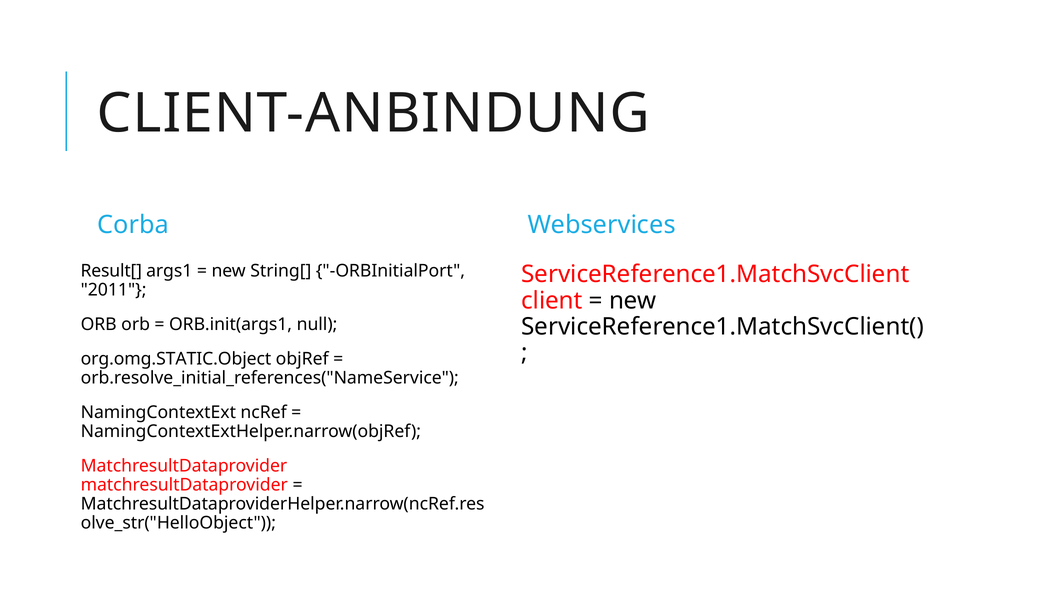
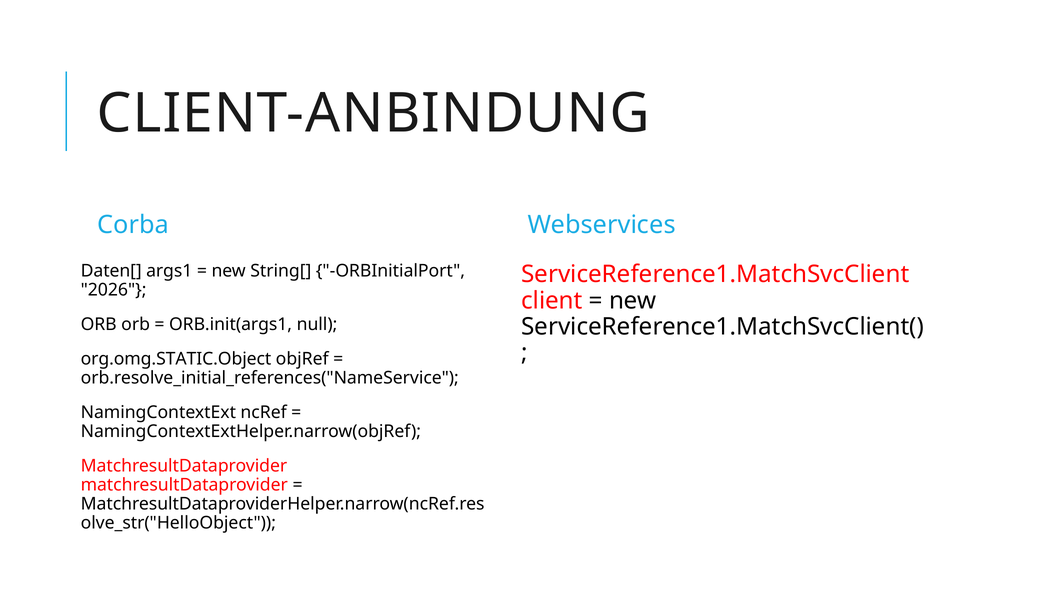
Result[: Result[ -> Daten[
2011: 2011 -> 2026
